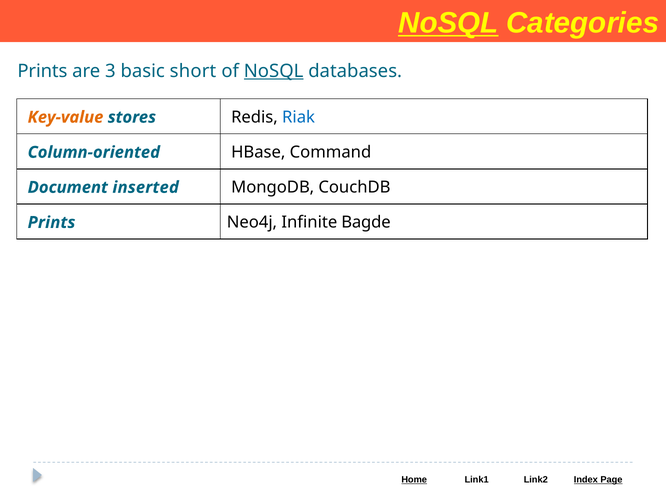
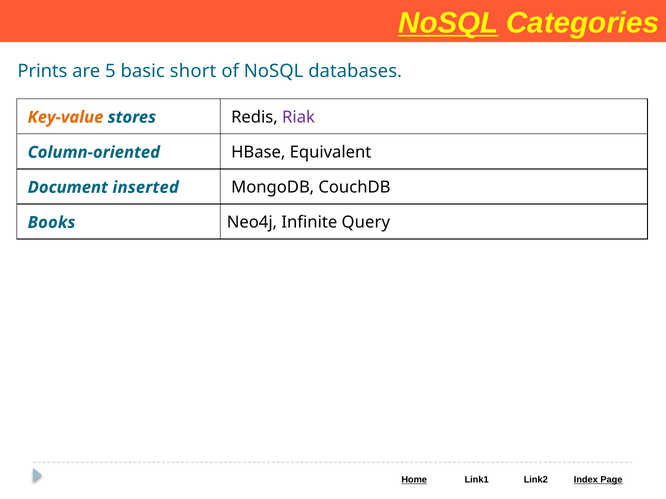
3: 3 -> 5
NoSQL at (274, 71) underline: present -> none
Riak colour: blue -> purple
Command: Command -> Equivalent
Prints at (52, 223): Prints -> Books
Bagde: Bagde -> Query
